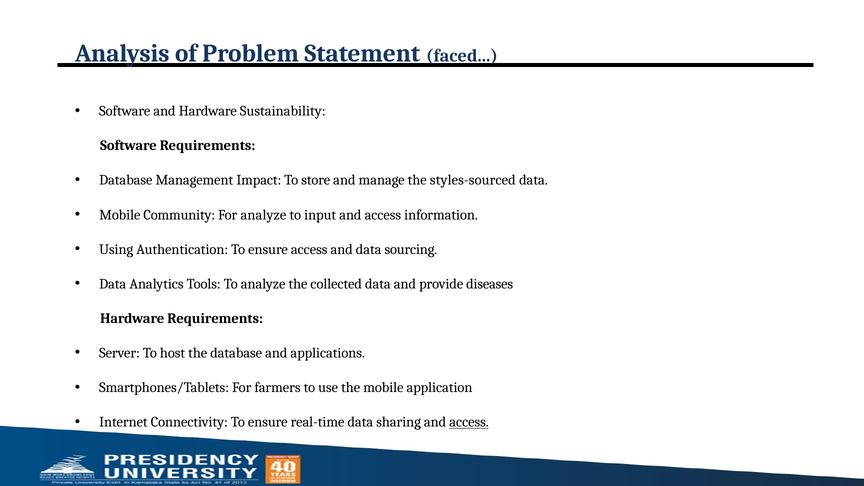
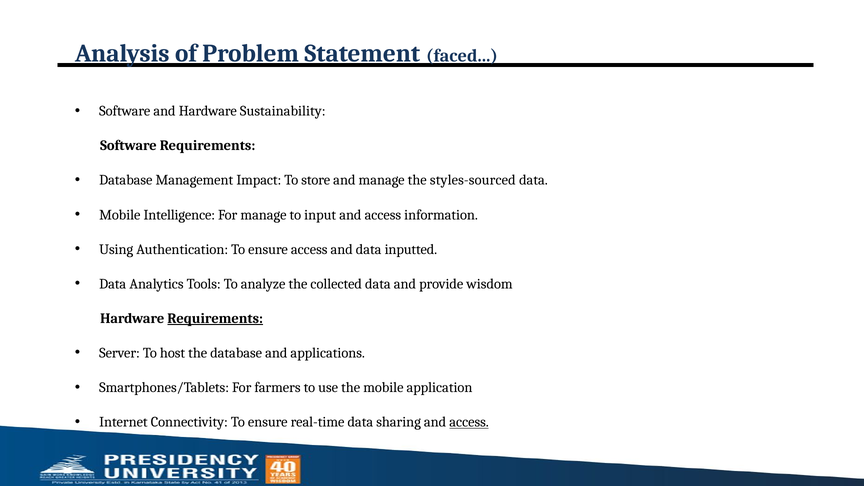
Community: Community -> Intelligence
For analyze: analyze -> manage
sourcing: sourcing -> inputted
diseases: diseases -> wisdom
Requirements at (215, 318) underline: none -> present
